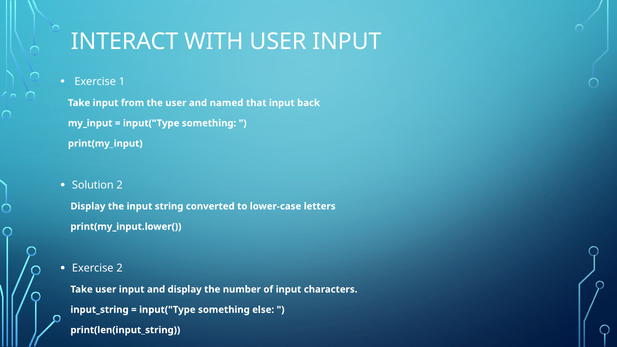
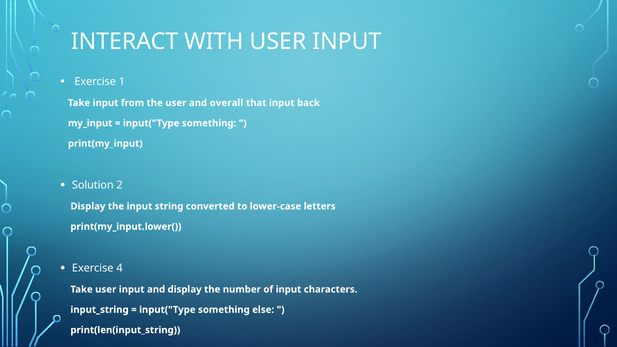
named: named -> overall
Exercise 2: 2 -> 4
